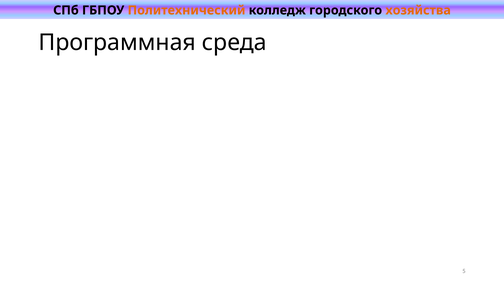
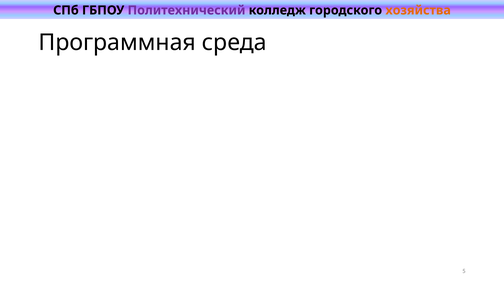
Политехнический colour: orange -> purple
